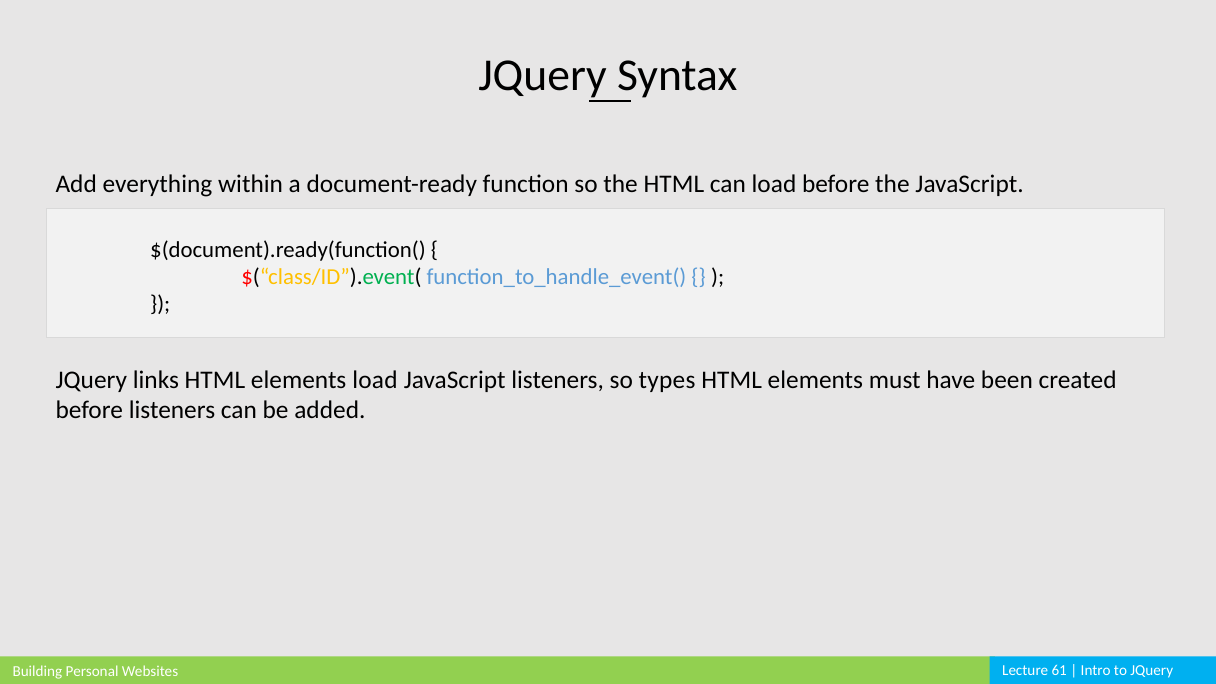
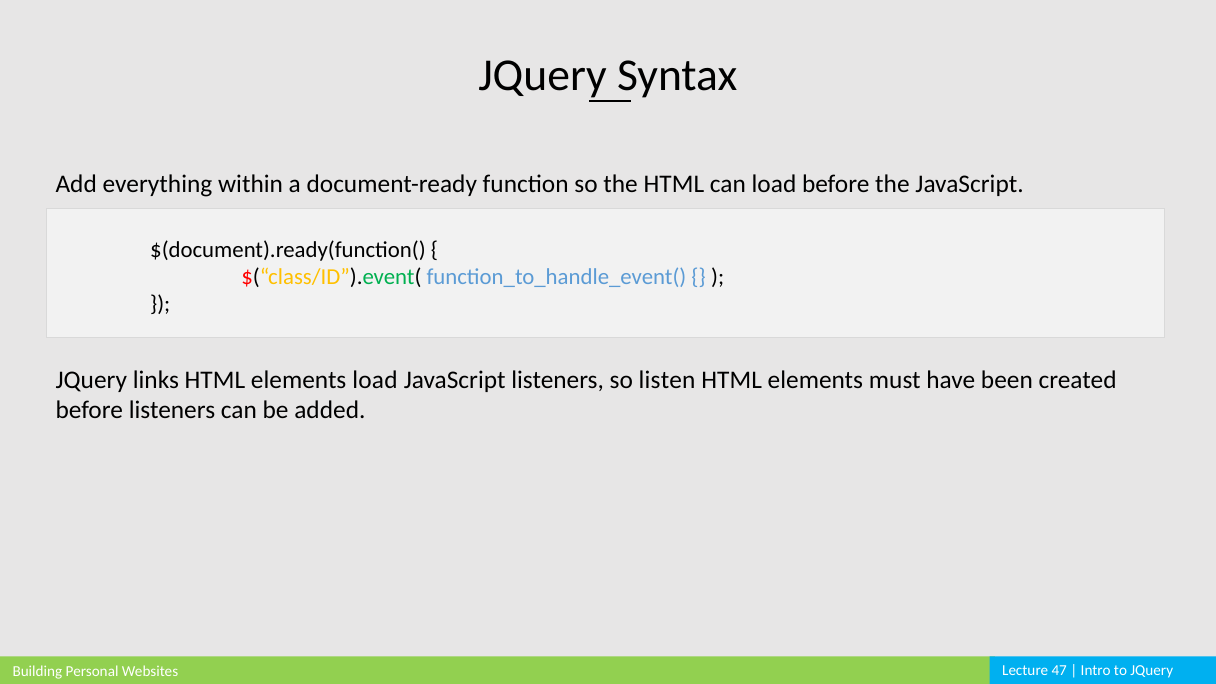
types: types -> listen
61: 61 -> 47
